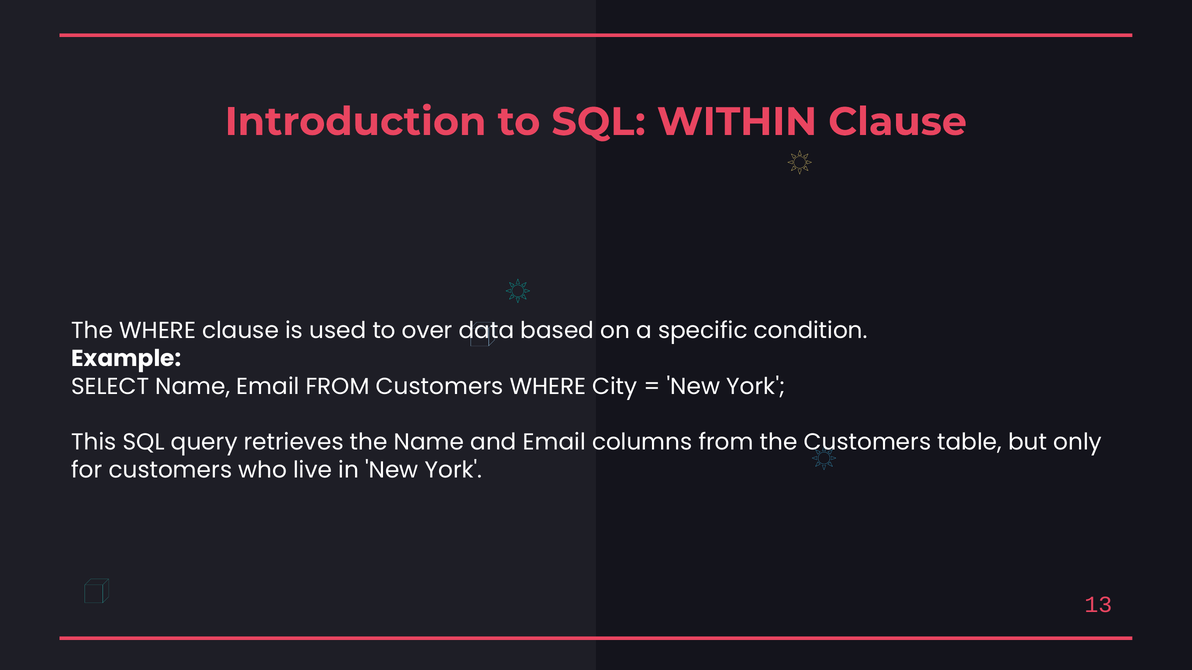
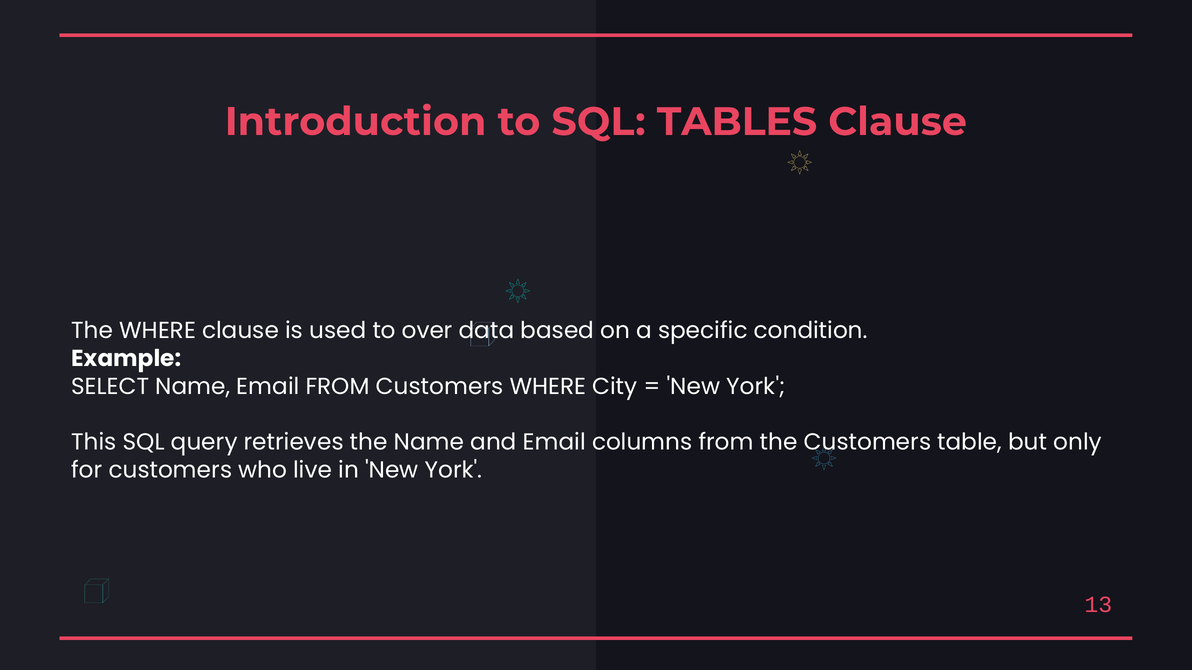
WITHIN: WITHIN -> TABLES
